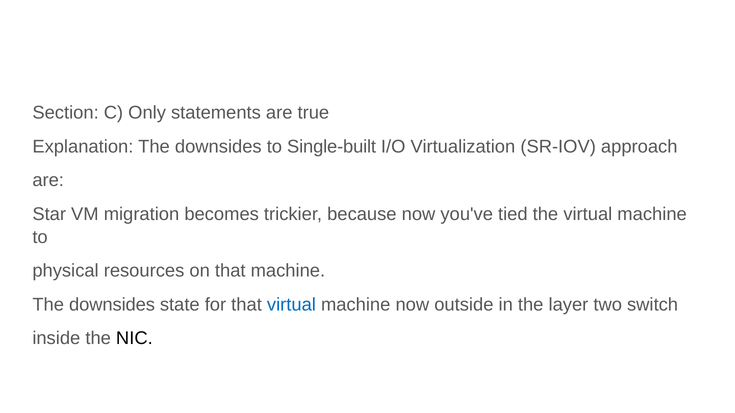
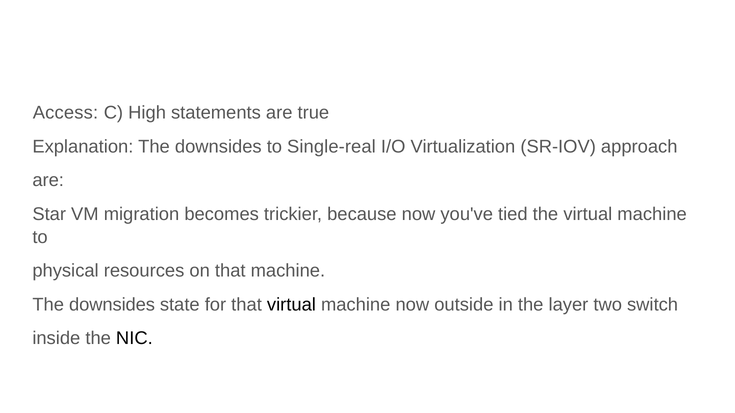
Section: Section -> Access
Only: Only -> High
Single-built: Single-built -> Single-real
virtual at (291, 305) colour: blue -> black
